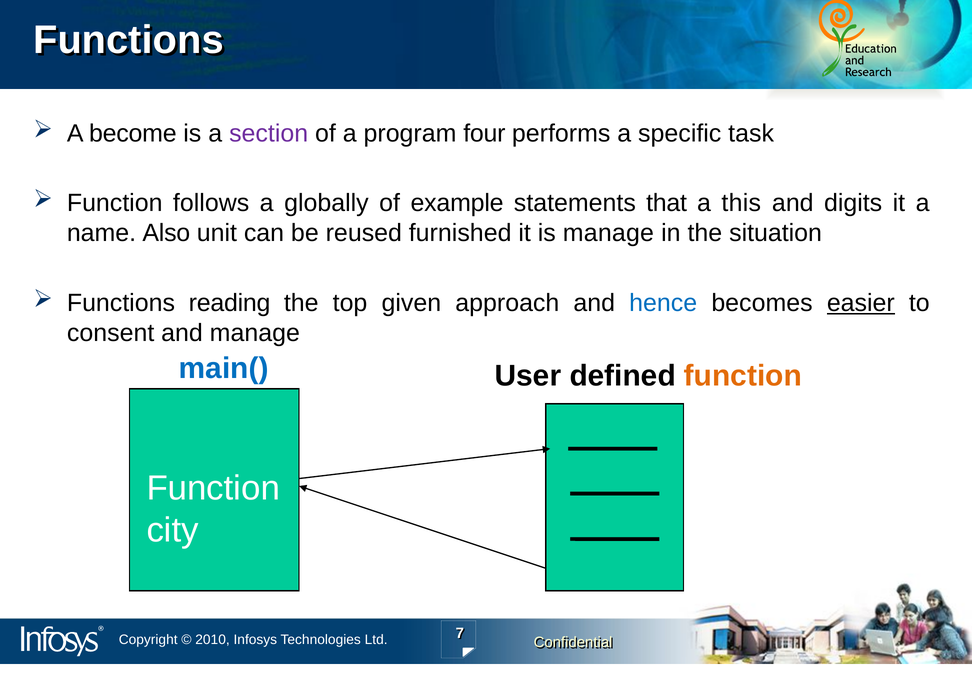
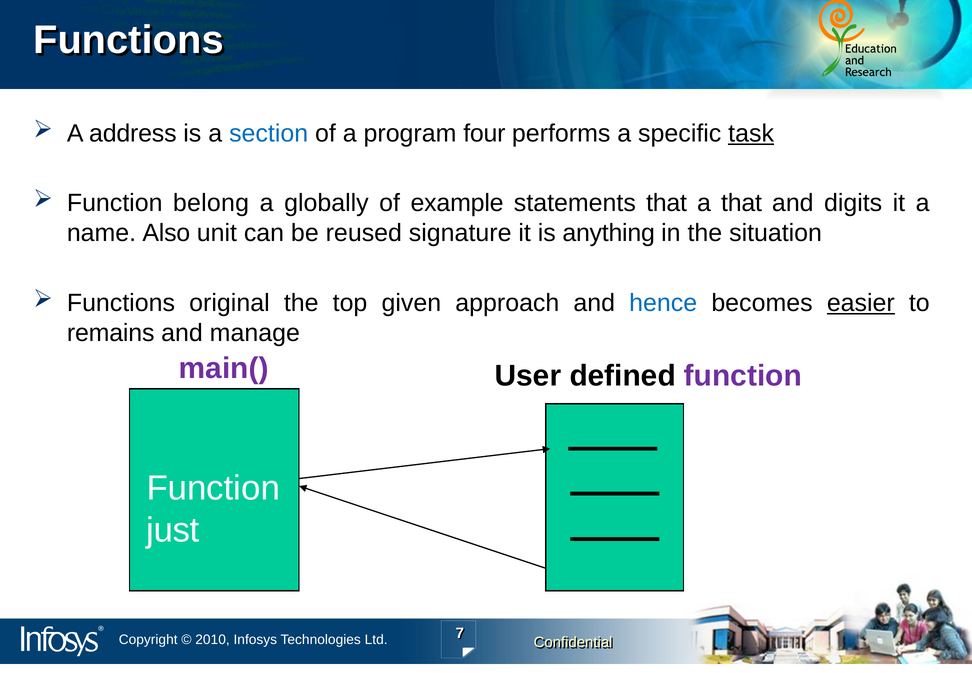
become: become -> address
section colour: purple -> blue
task underline: none -> present
follows: follows -> belong
a this: this -> that
furnished: furnished -> signature
is manage: manage -> anything
reading: reading -> original
consent: consent -> remains
main( colour: blue -> purple
function at (743, 376) colour: orange -> purple
city: city -> just
